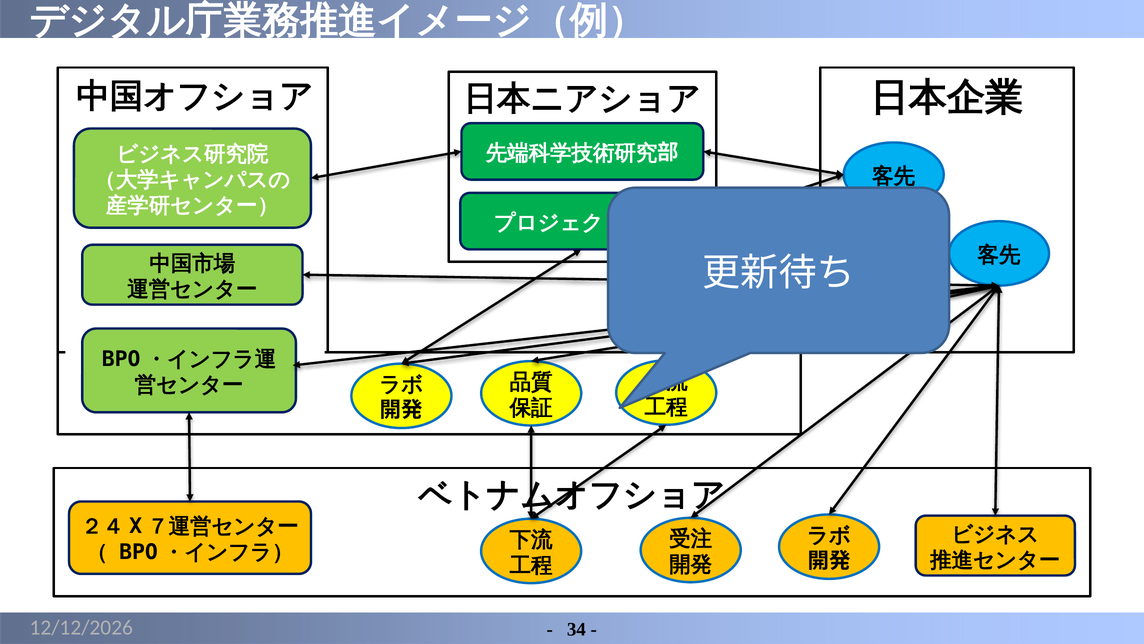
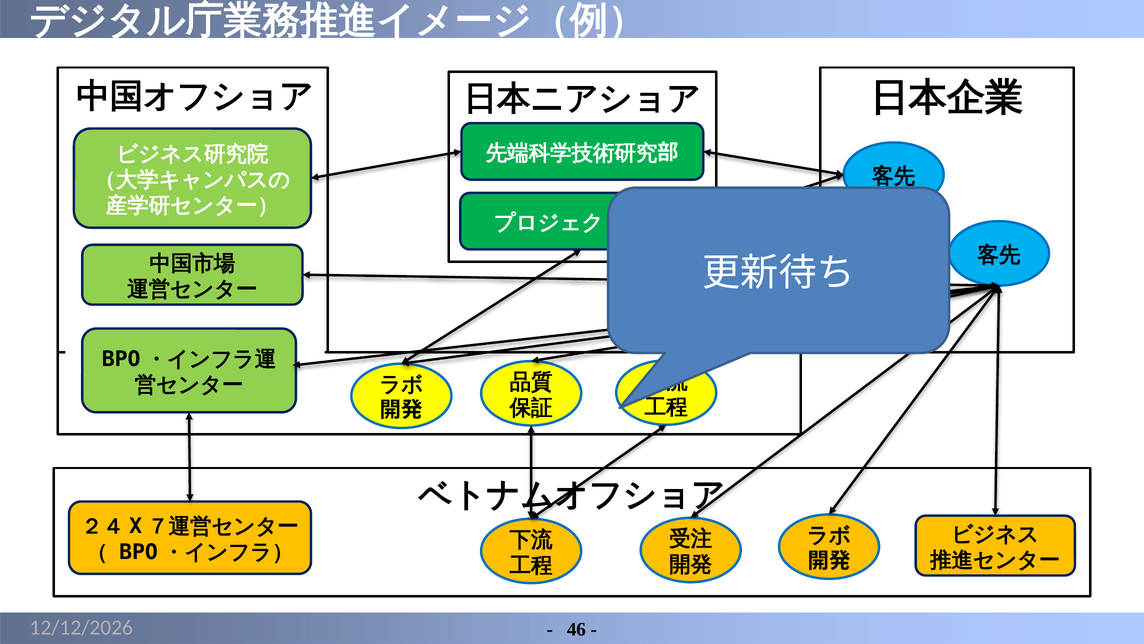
34: 34 -> 46
